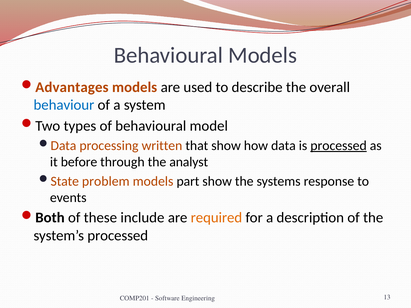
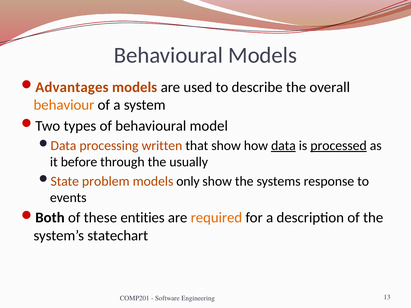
behaviour colour: blue -> orange
data underline: none -> present
analyst: analyst -> usually
part: part -> only
include: include -> entities
system’s processed: processed -> statechart
